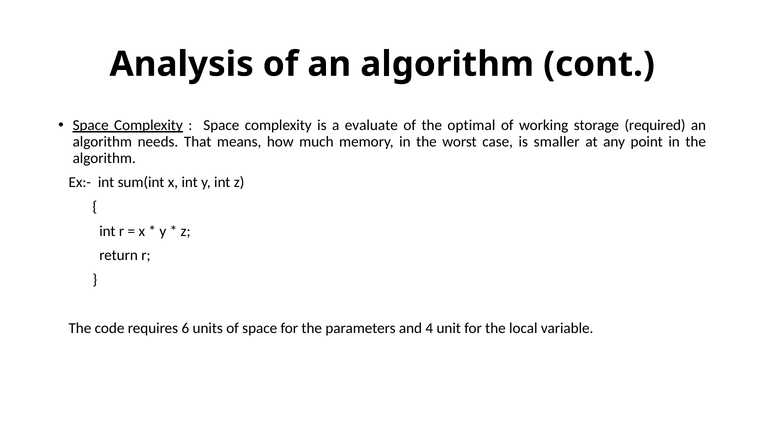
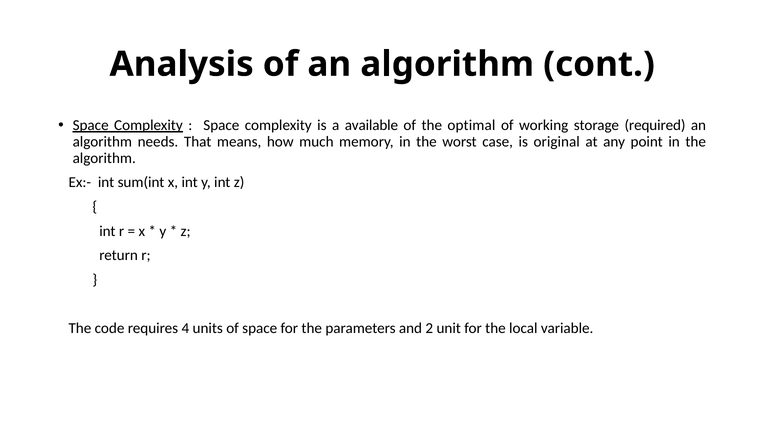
evaluate: evaluate -> available
smaller: smaller -> original
6: 6 -> 4
4: 4 -> 2
